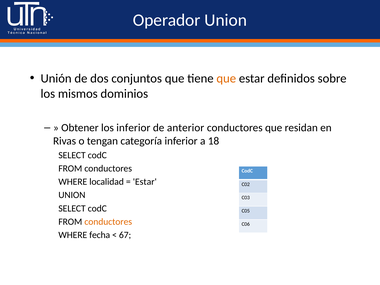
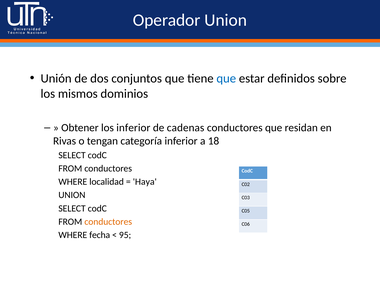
que at (226, 78) colour: orange -> blue
anterior: anterior -> cadenas
Estar at (145, 182): Estar -> Haya
67: 67 -> 95
